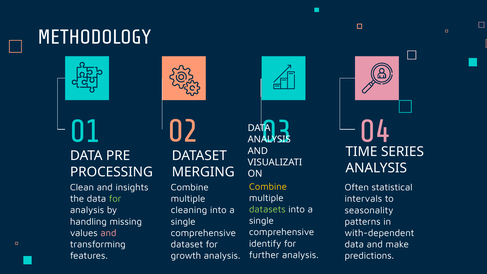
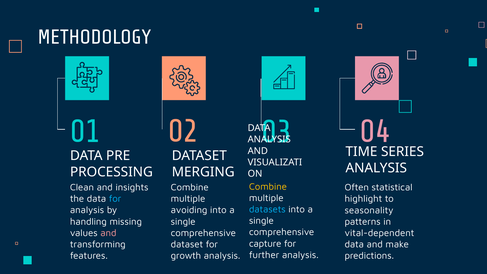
for at (115, 199) colour: light green -> light blue
intervals: intervals -> highlight
datasets colour: light green -> light blue
cleaning: cleaning -> avoiding
with-dependent: with-dependent -> vital-dependent
identify: identify -> capture
